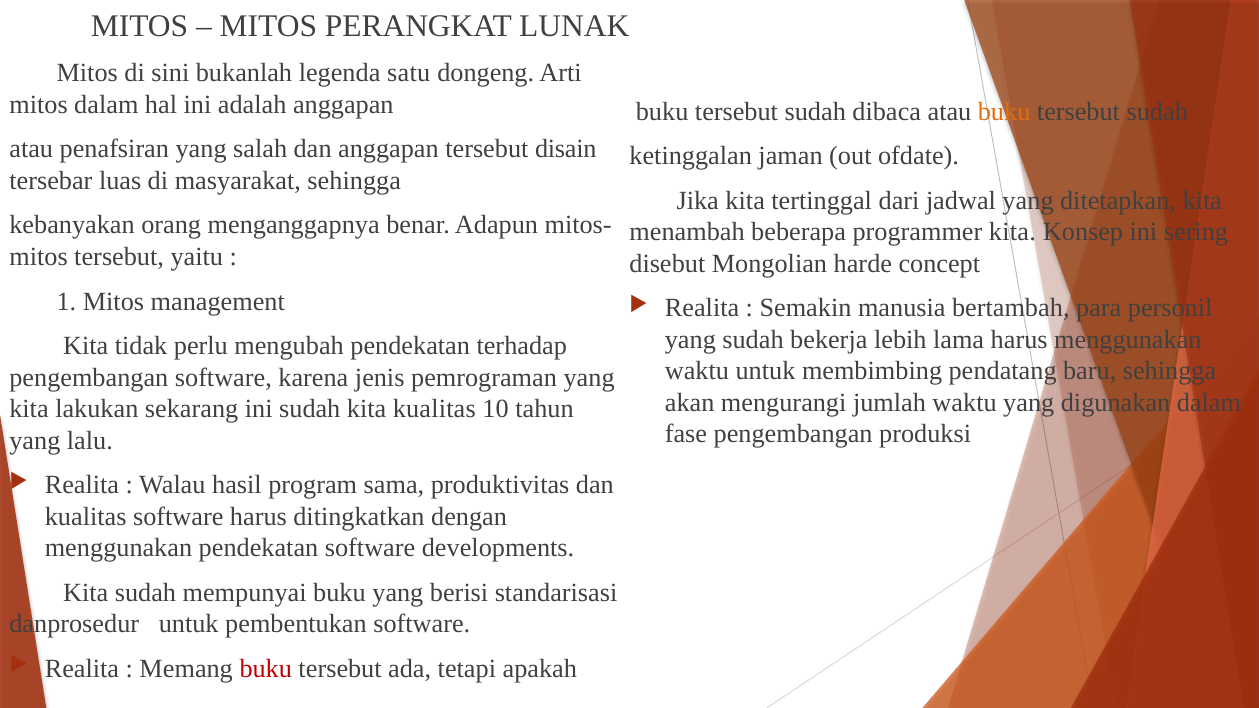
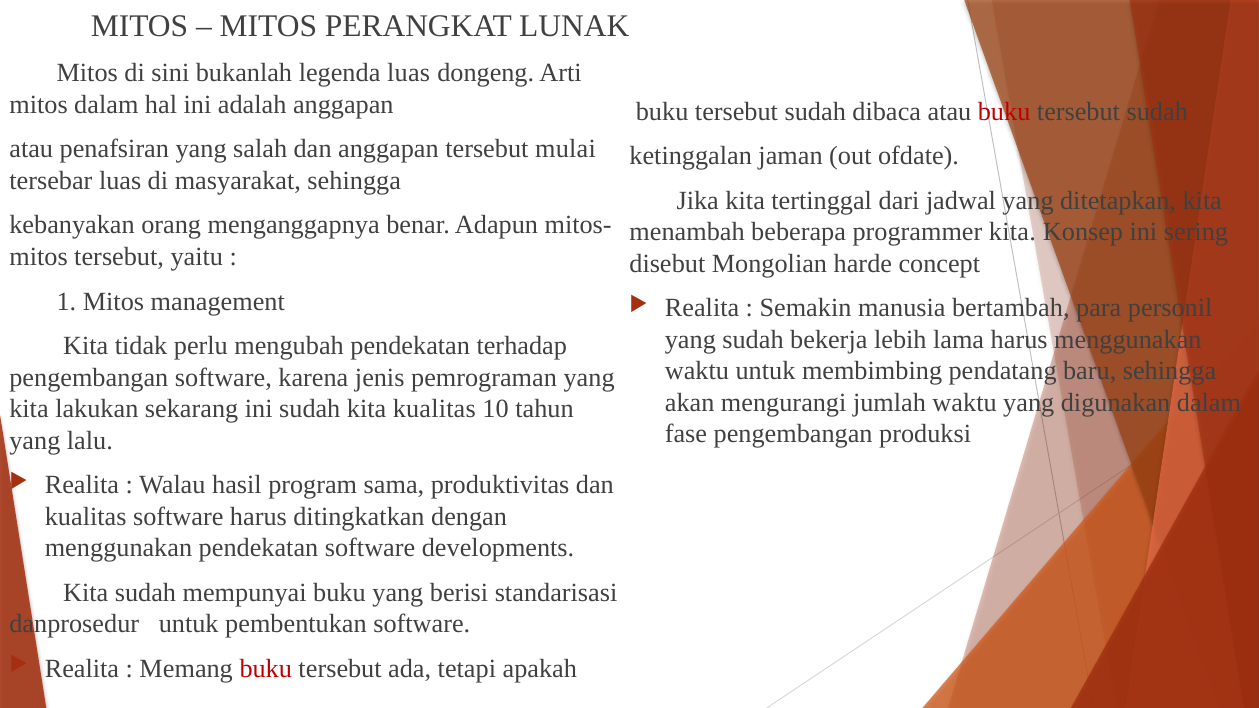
legenda satu: satu -> luas
buku at (1004, 112) colour: orange -> red
disain: disain -> mulai
